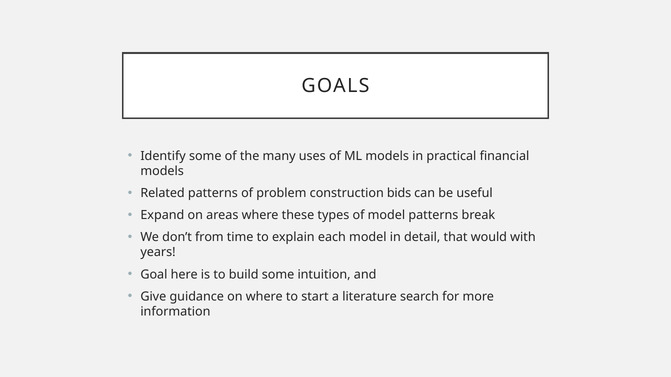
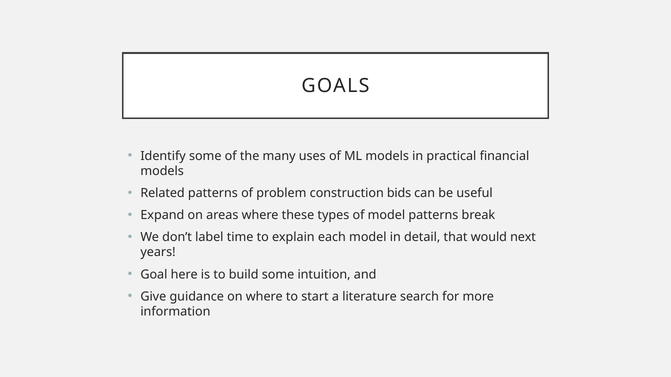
from: from -> label
with: with -> next
